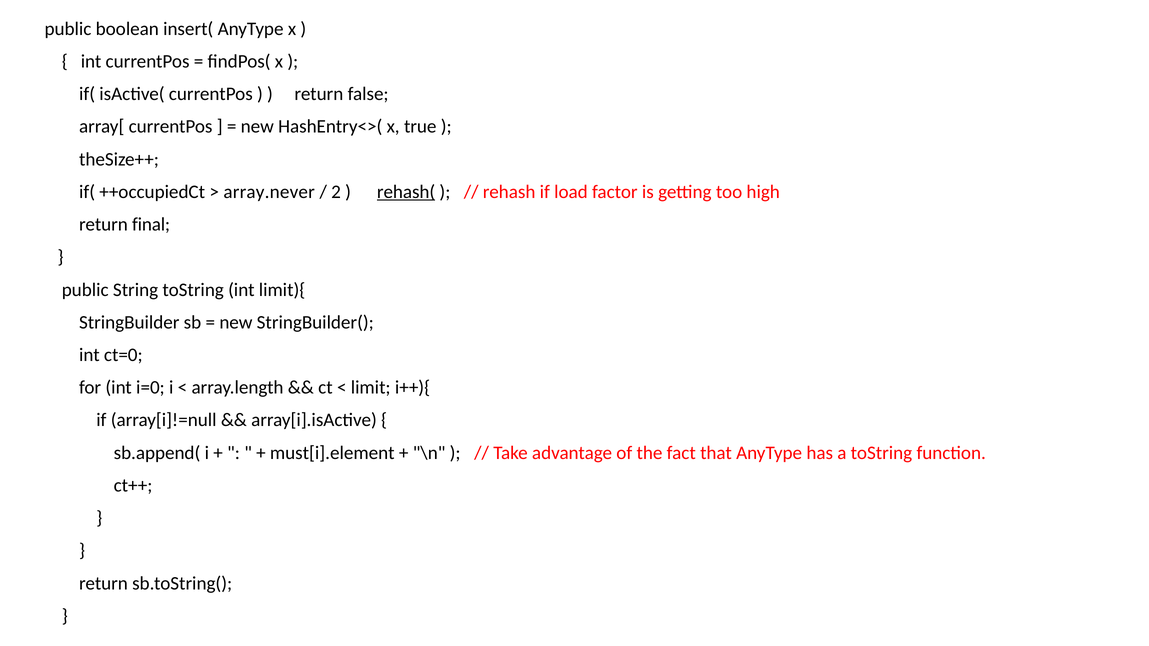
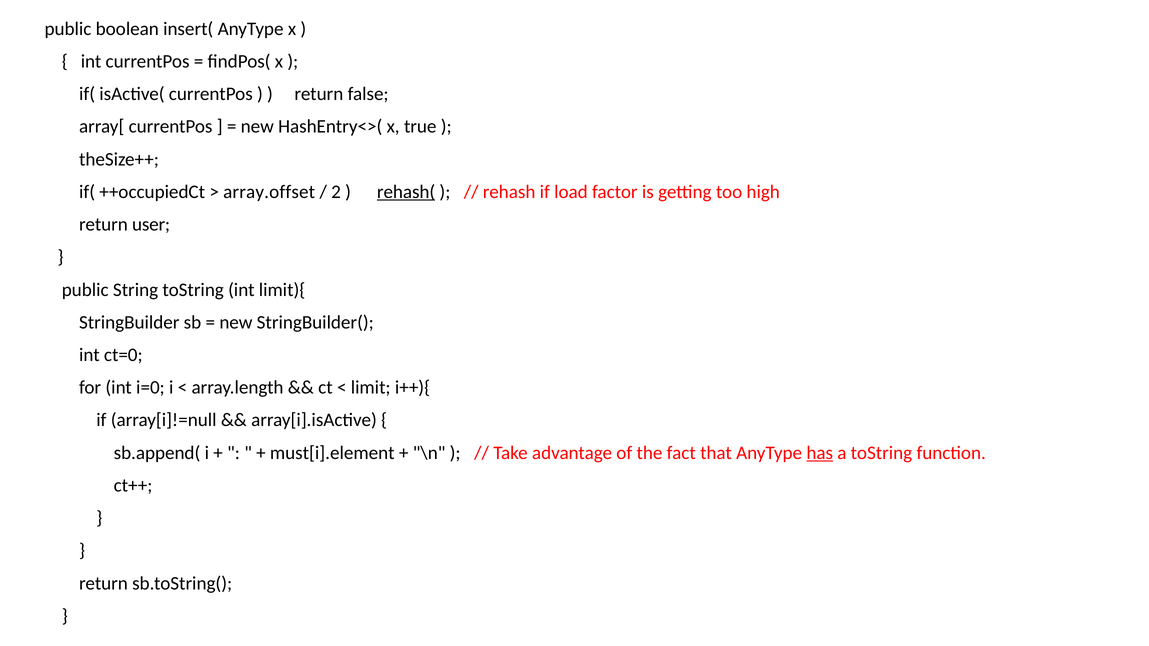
array.never: array.never -> array.offset
final: final -> user
has underline: none -> present
